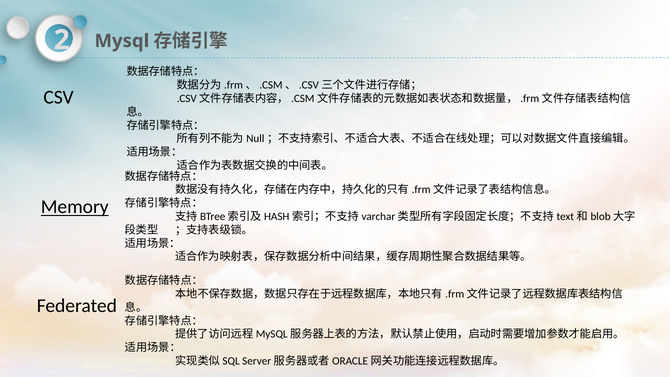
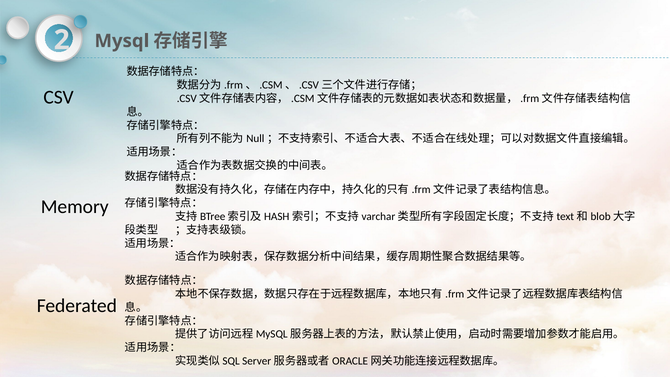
Memory underline: present -> none
